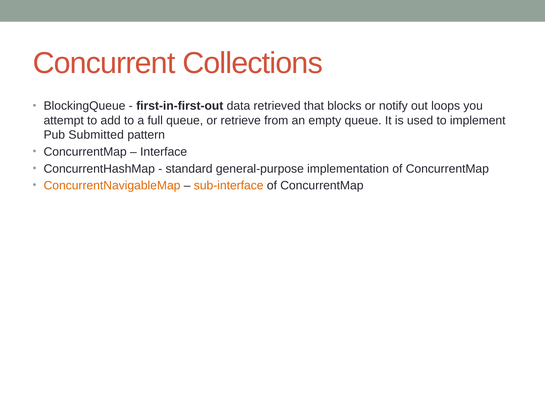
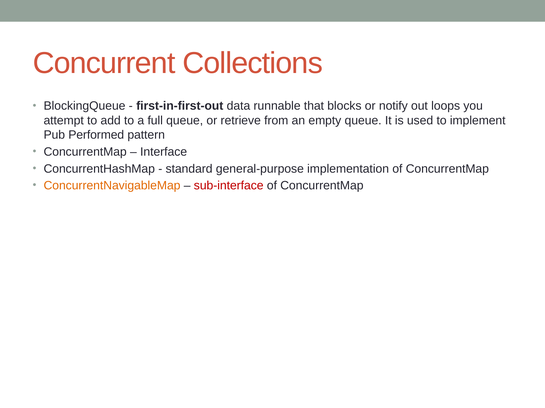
retrieved: retrieved -> runnable
Submitted: Submitted -> Performed
sub-interface colour: orange -> red
